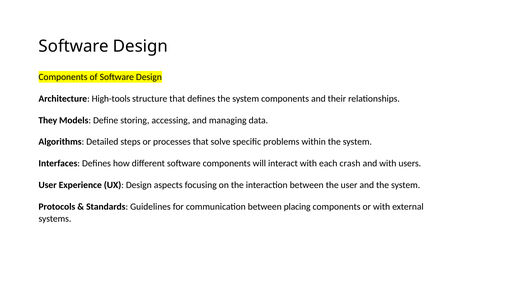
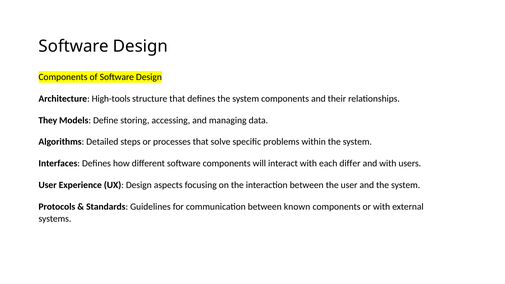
crash: crash -> differ
placing: placing -> known
